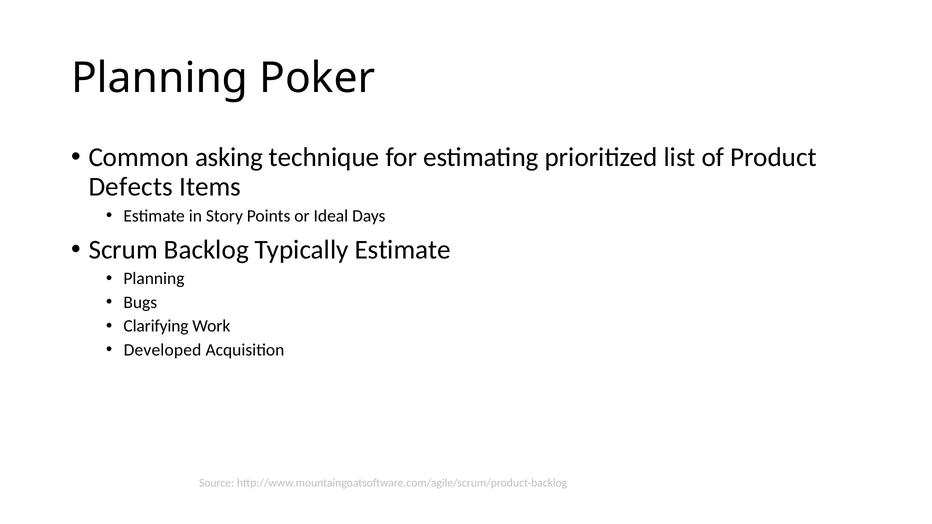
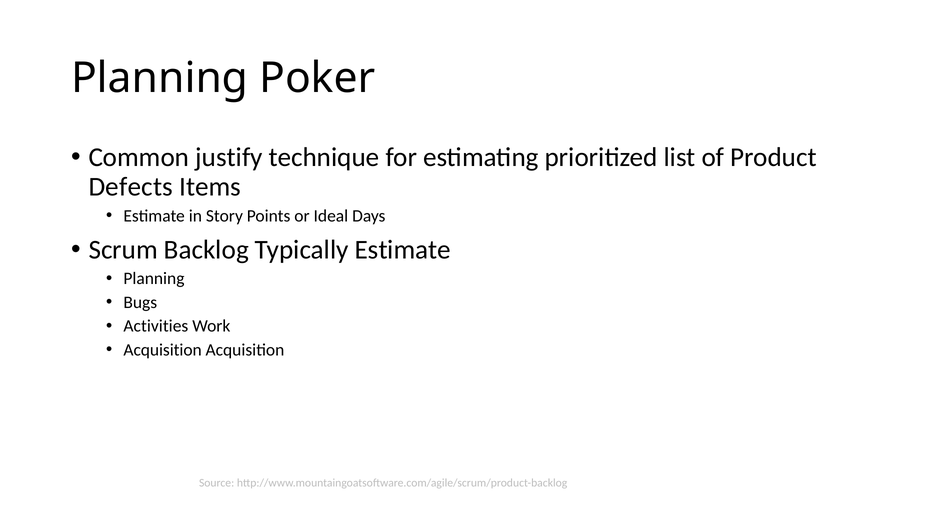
asking: asking -> justify
Clarifying: Clarifying -> Activities
Developed at (162, 350): Developed -> Acquisition
